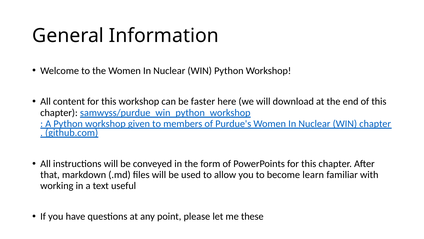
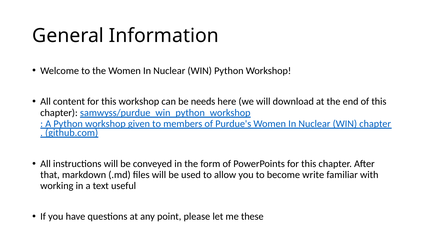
faster: faster -> needs
learn: learn -> write
